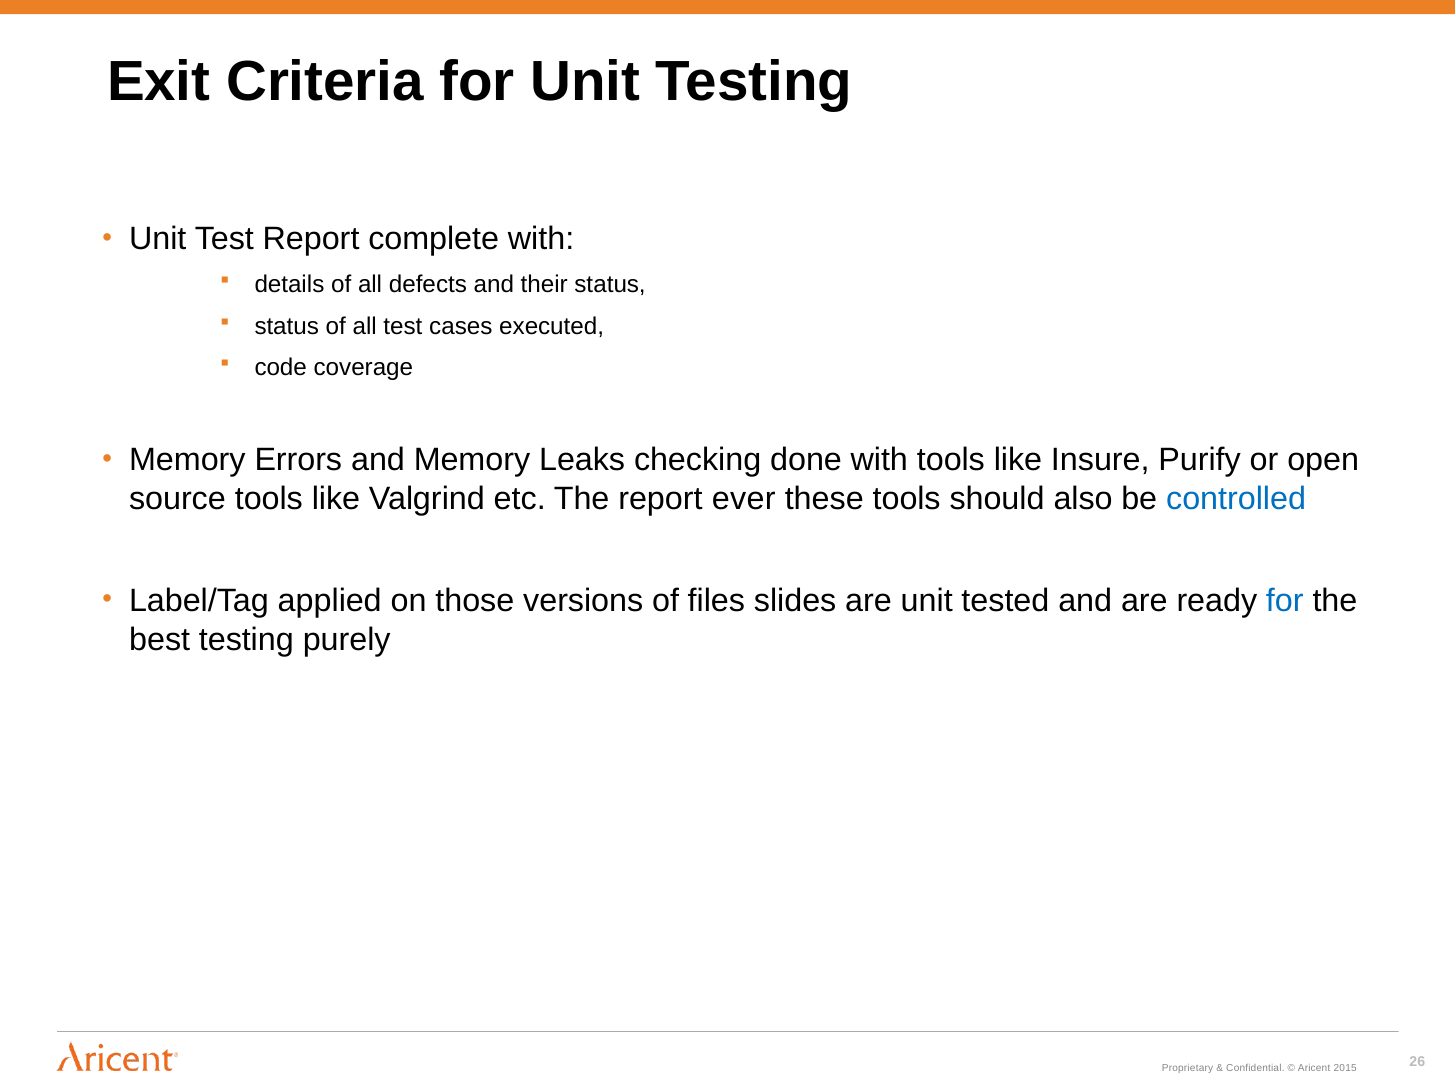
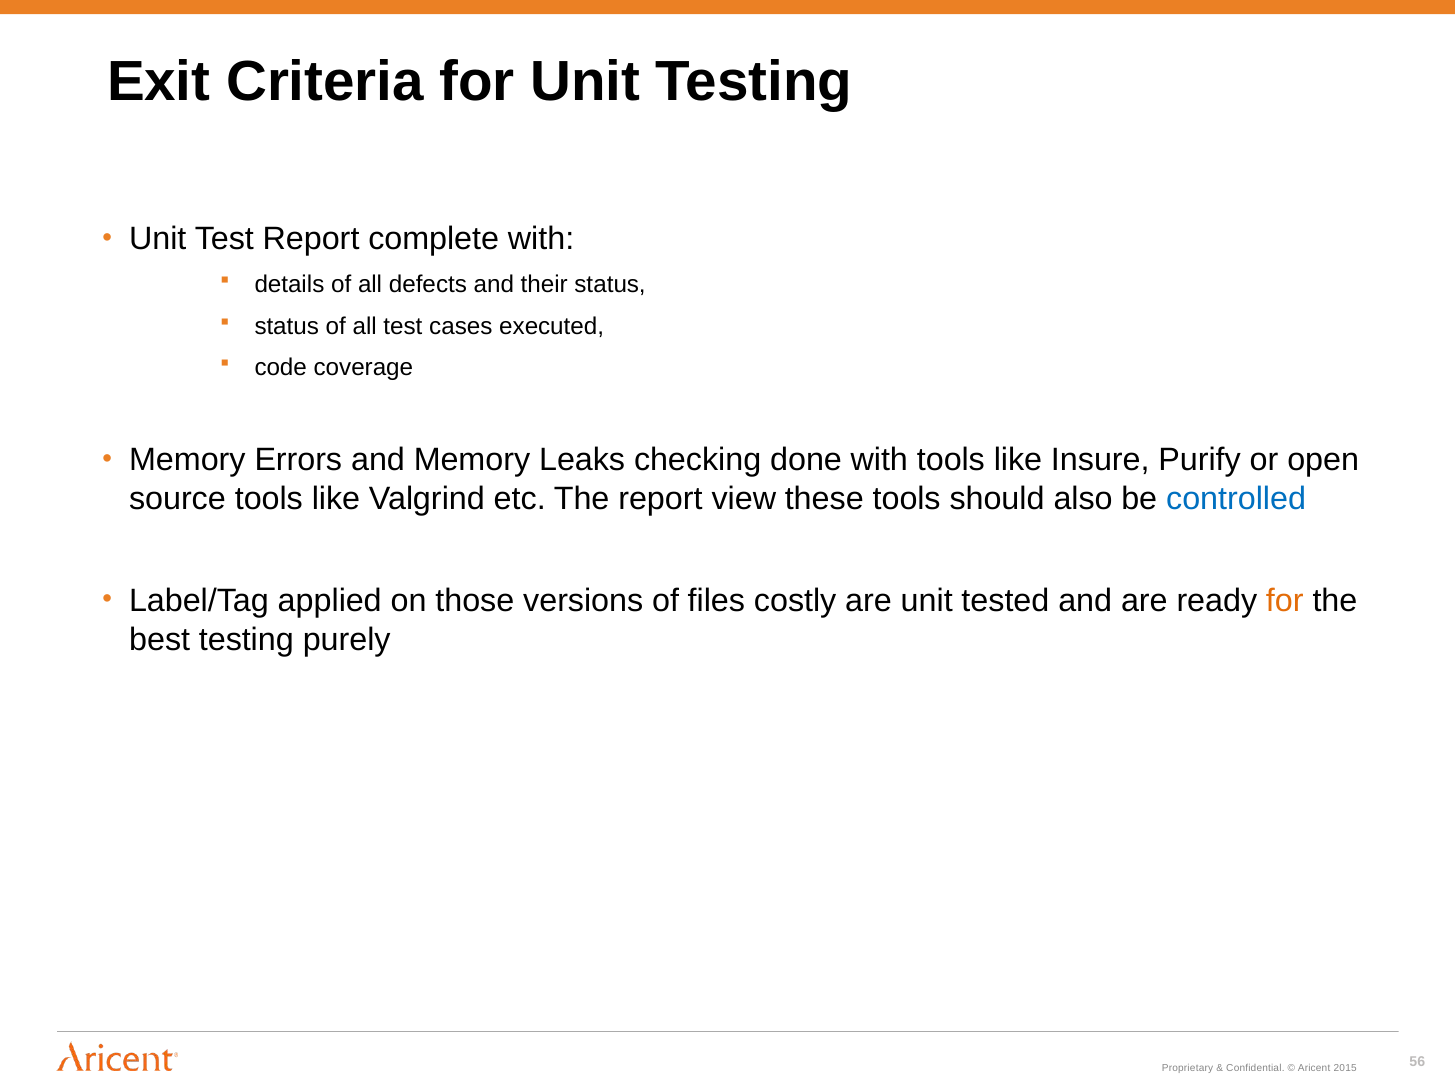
ever: ever -> view
slides: slides -> costly
for at (1285, 601) colour: blue -> orange
26: 26 -> 56
